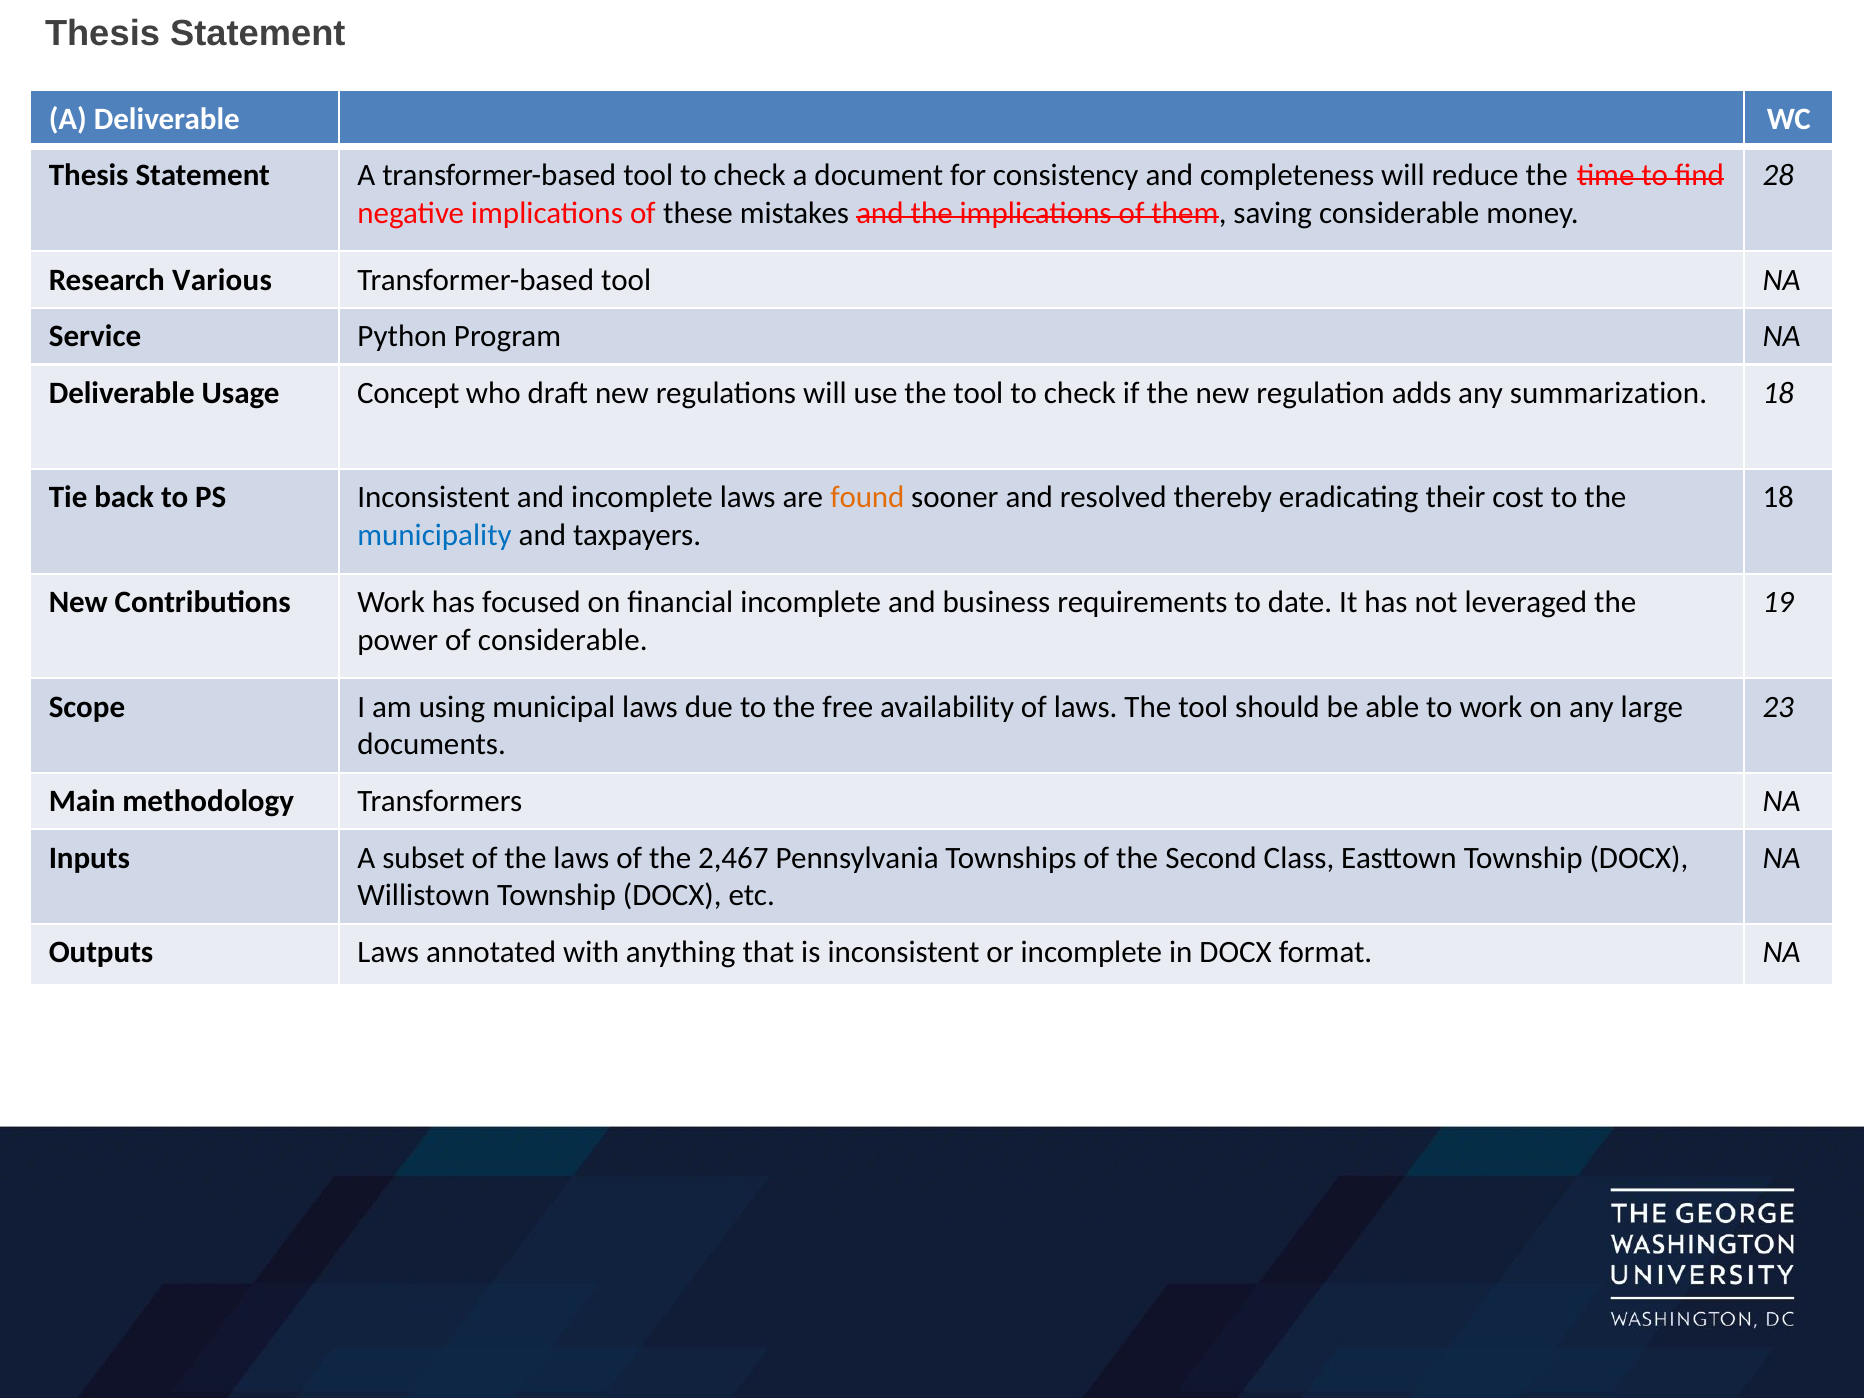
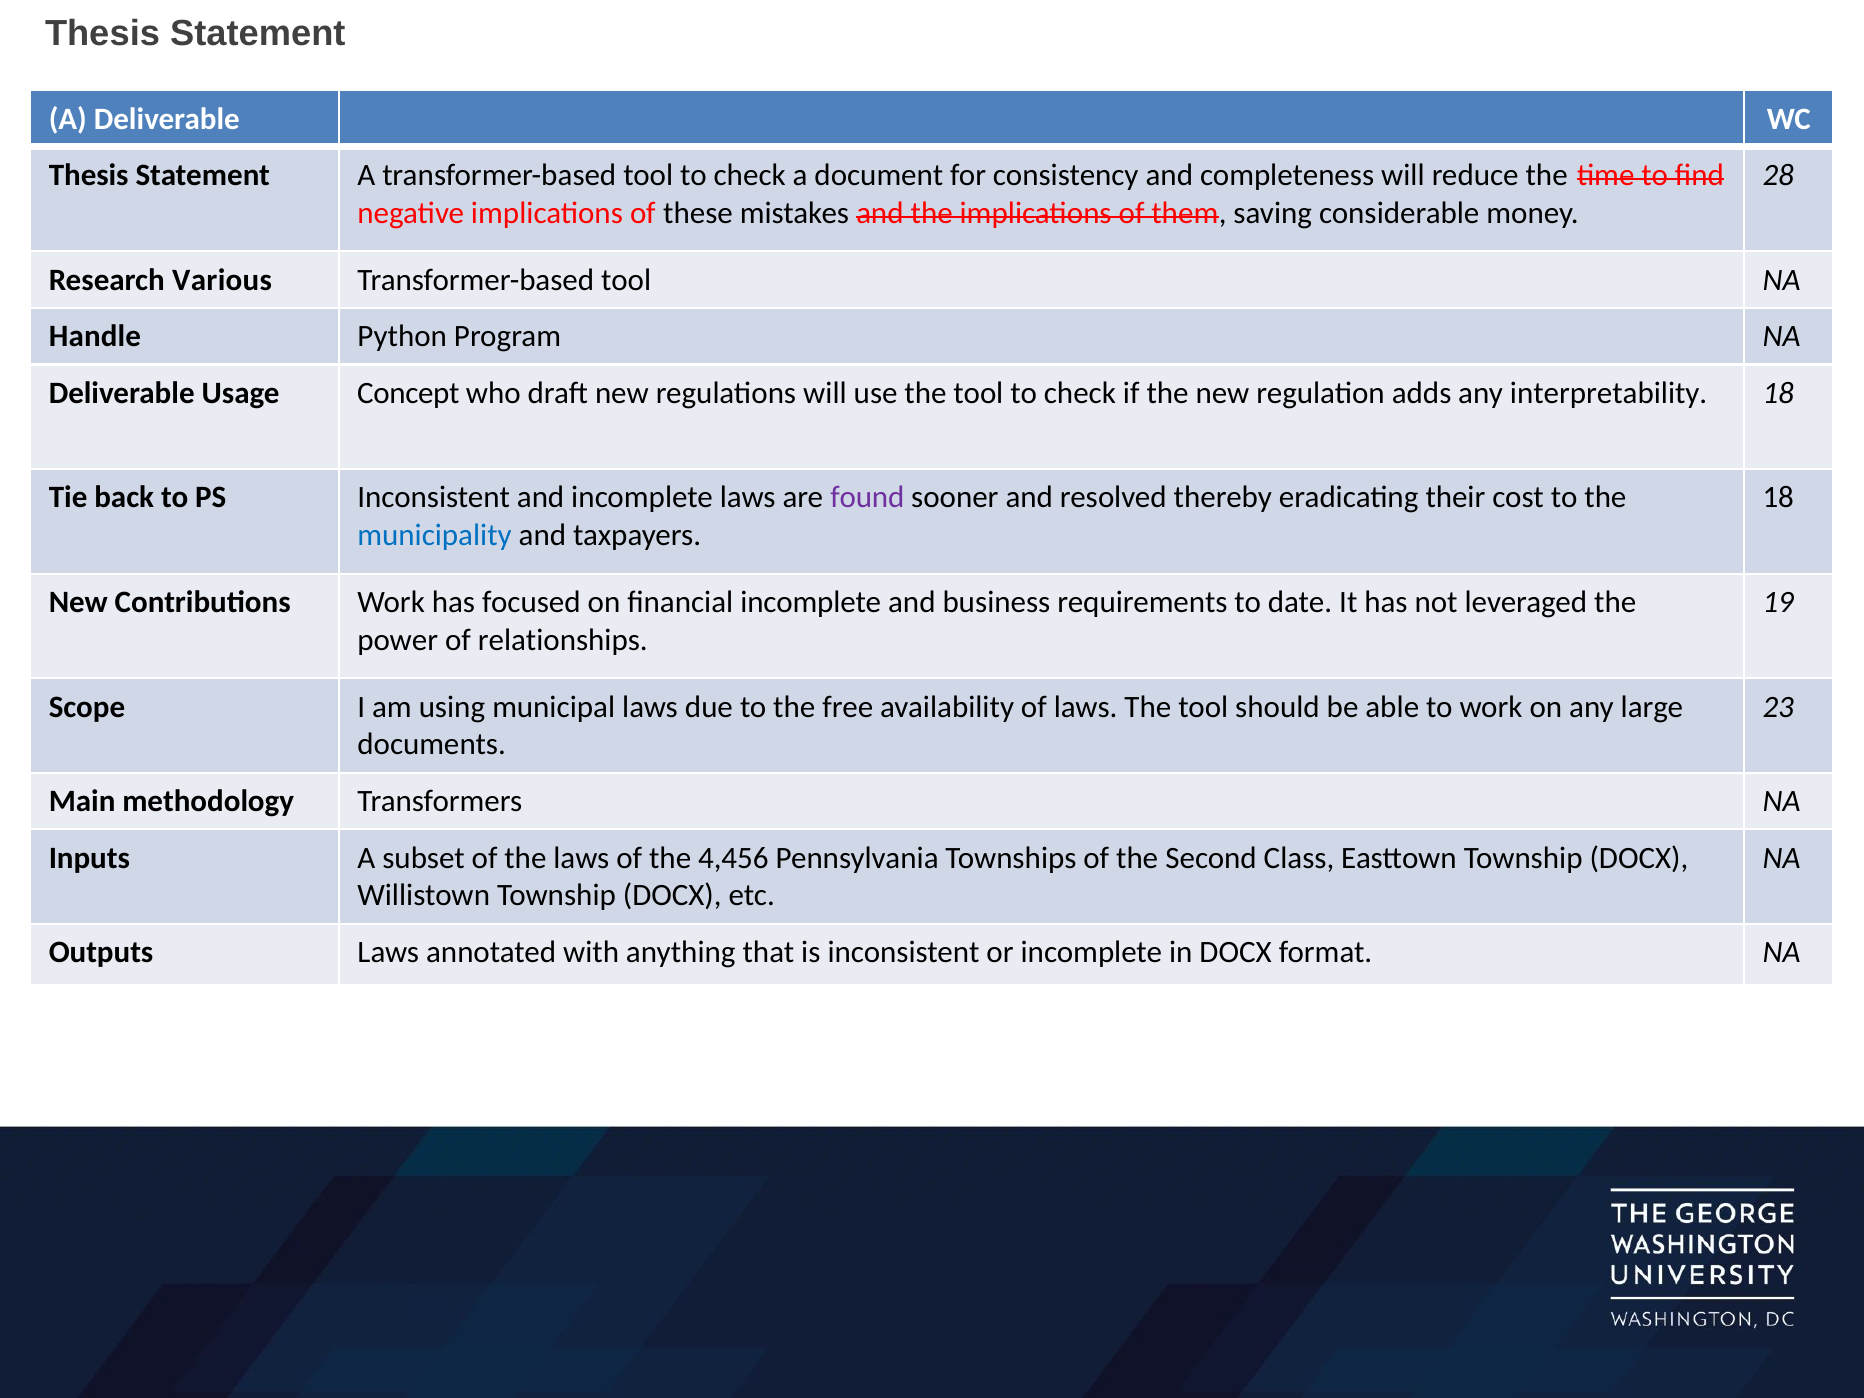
Service: Service -> Handle
summarization: summarization -> interpretability
found colour: orange -> purple
of considerable: considerable -> relationships
2,467: 2,467 -> 4,456
